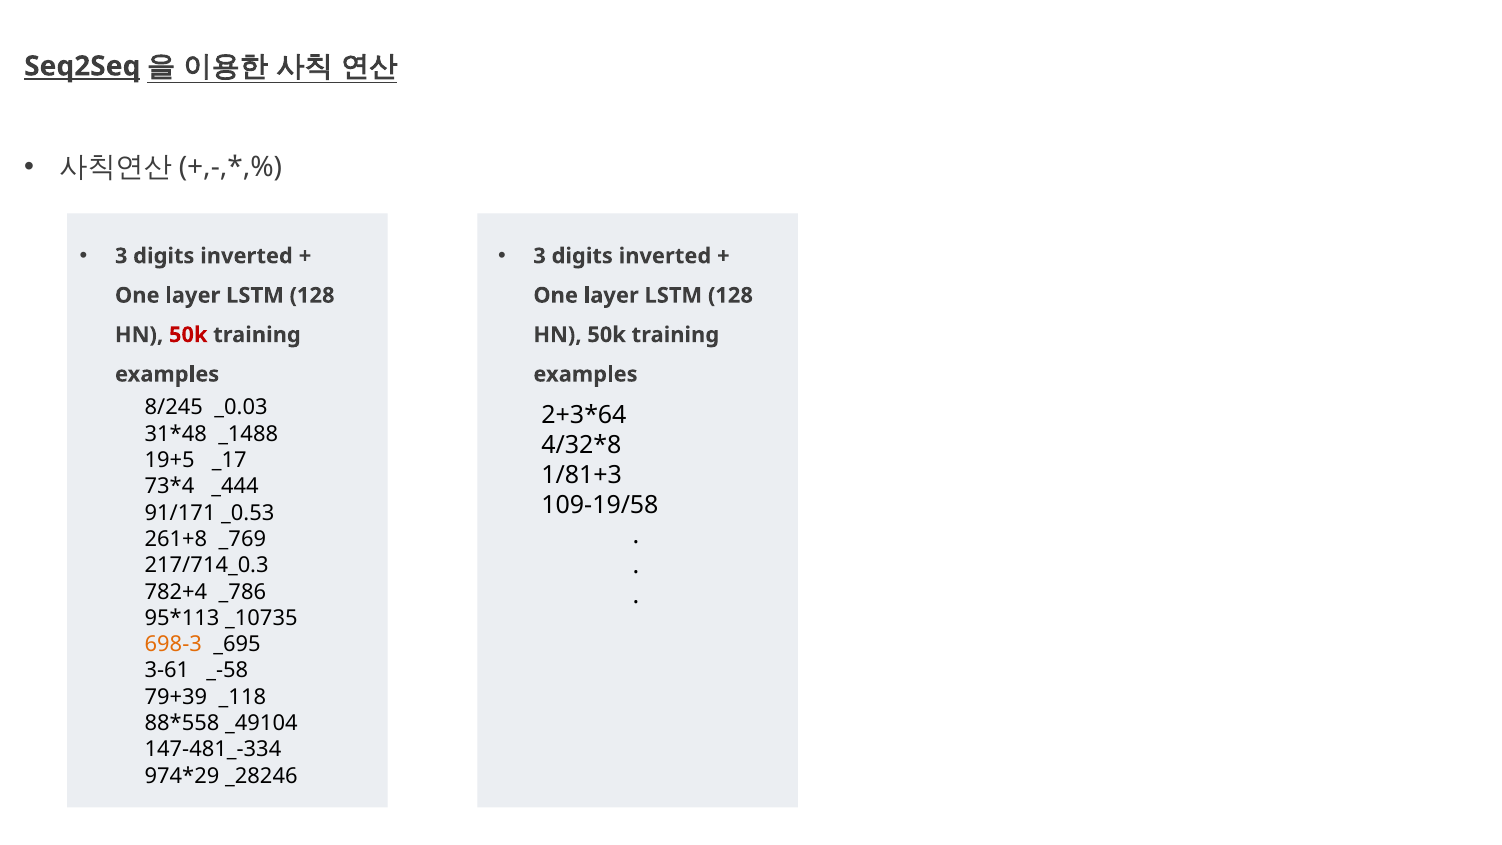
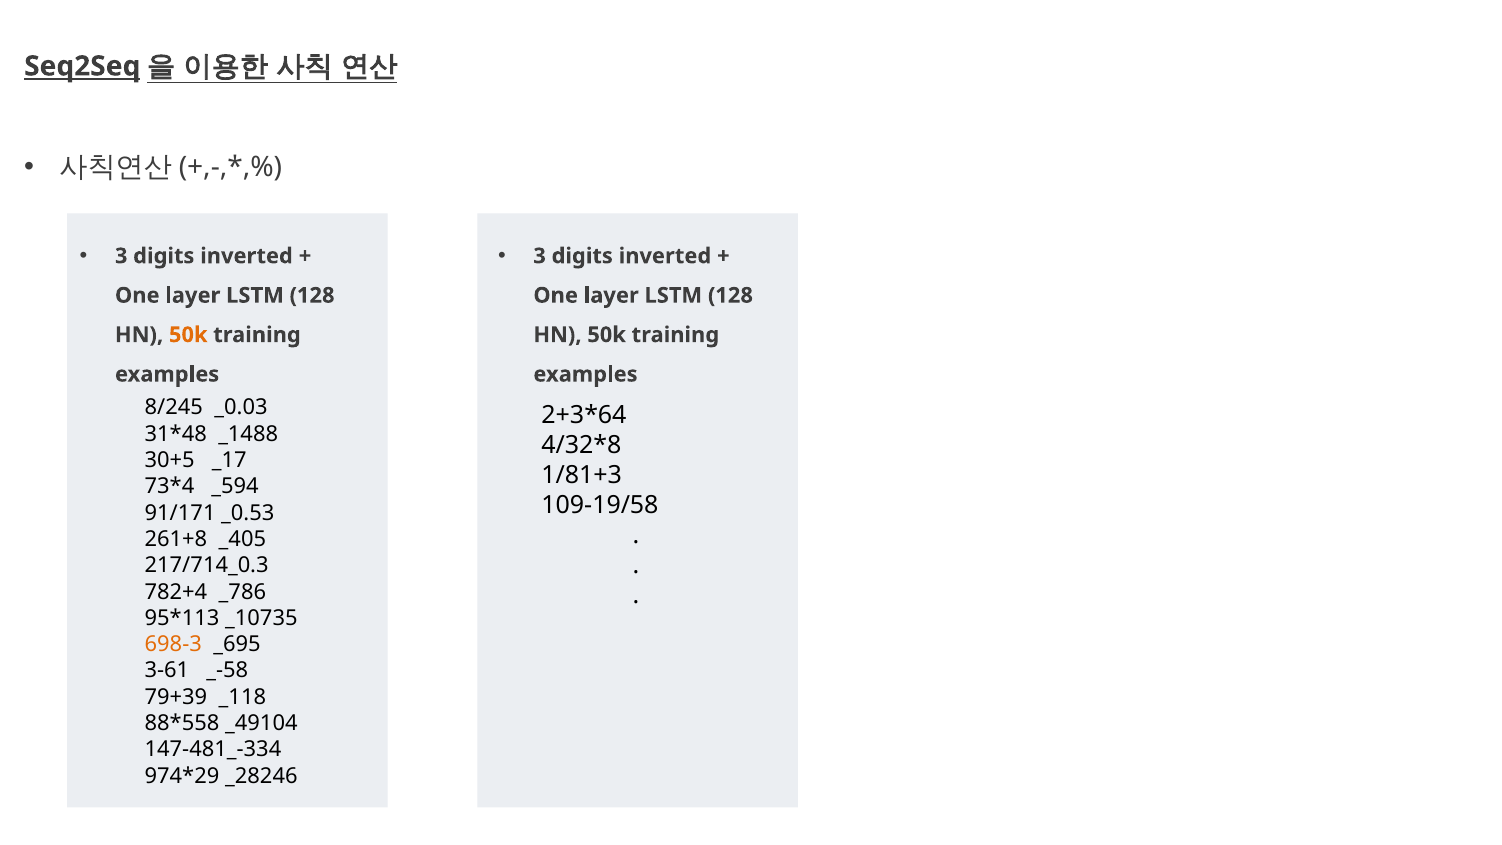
50k at (188, 335) colour: red -> orange
19+5: 19+5 -> 30+5
_444: _444 -> _594
_769: _769 -> _405
